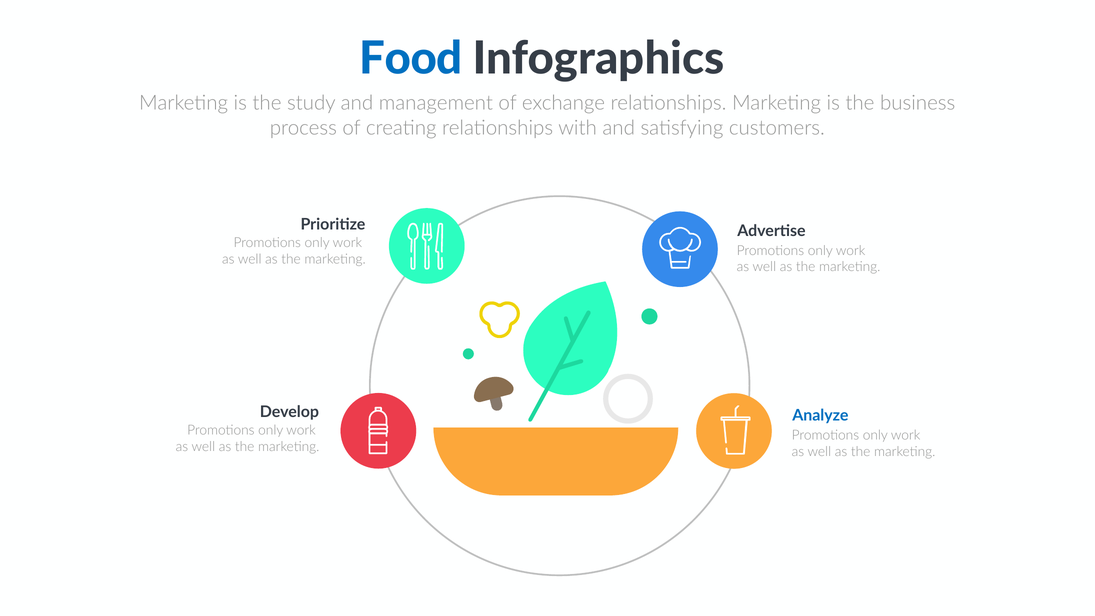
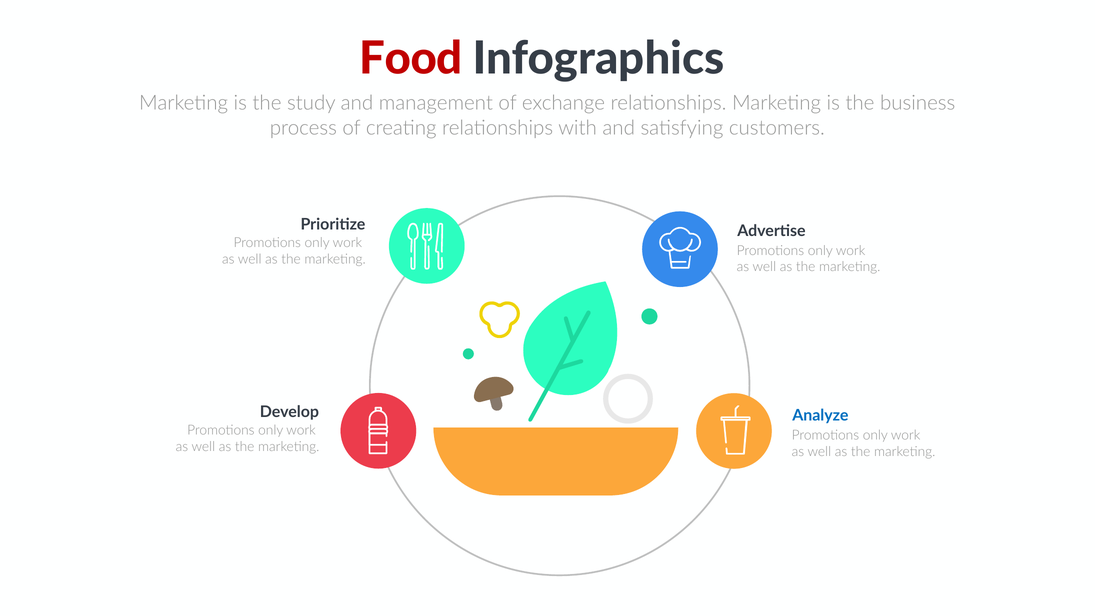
Food colour: blue -> red
